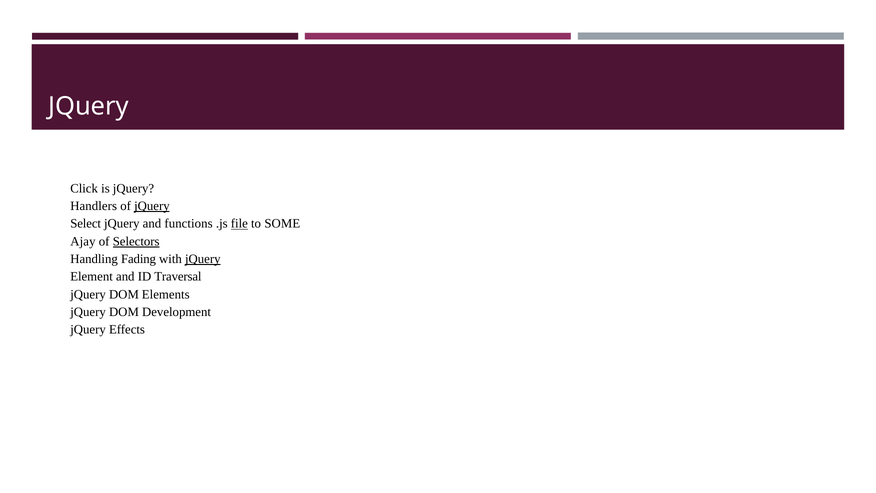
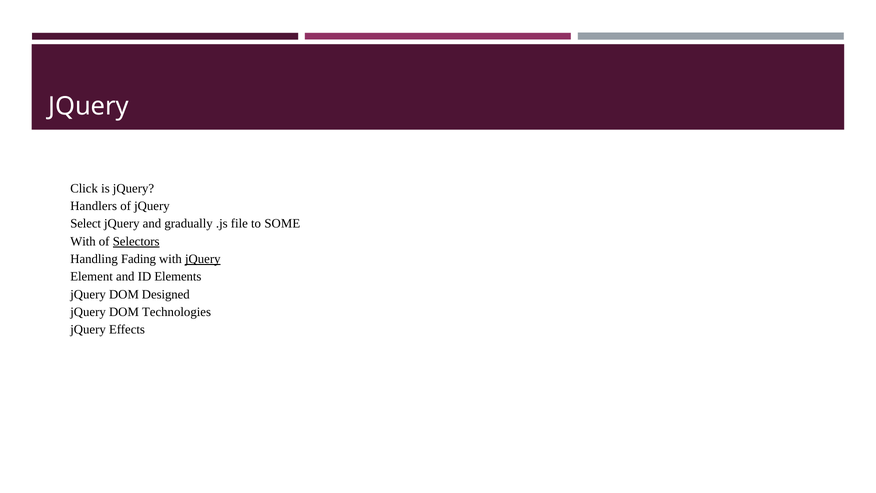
jQuery at (152, 206) underline: present -> none
functions: functions -> gradually
file underline: present -> none
Ajay at (83, 241): Ajay -> With
Traversal: Traversal -> Elements
Elements: Elements -> Designed
Development: Development -> Technologies
